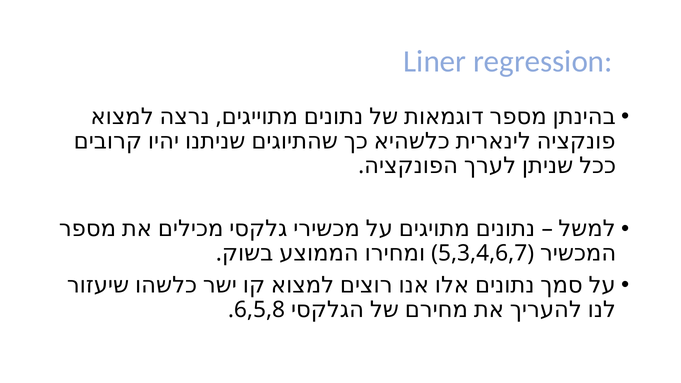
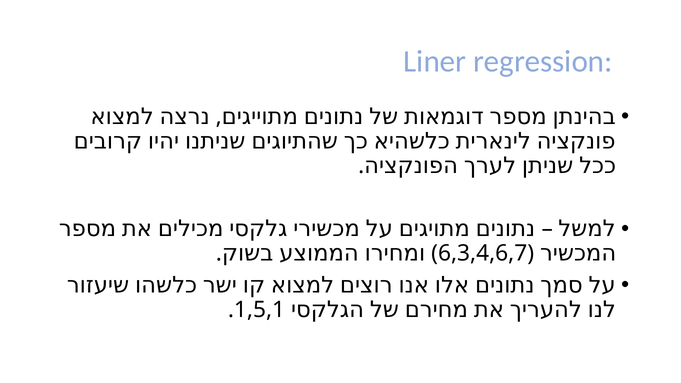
5,3,4,6,7: 5,3,4,6,7 -> 6,3,4,6,7
6,5,8: 6,5,8 -> 1,5,1
